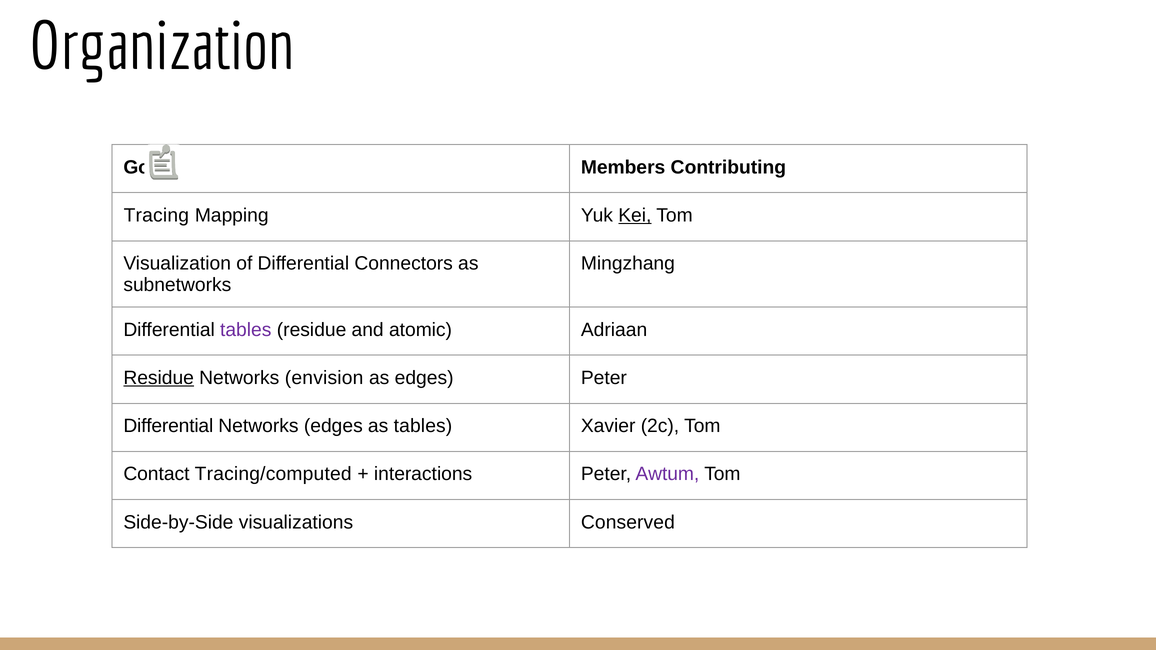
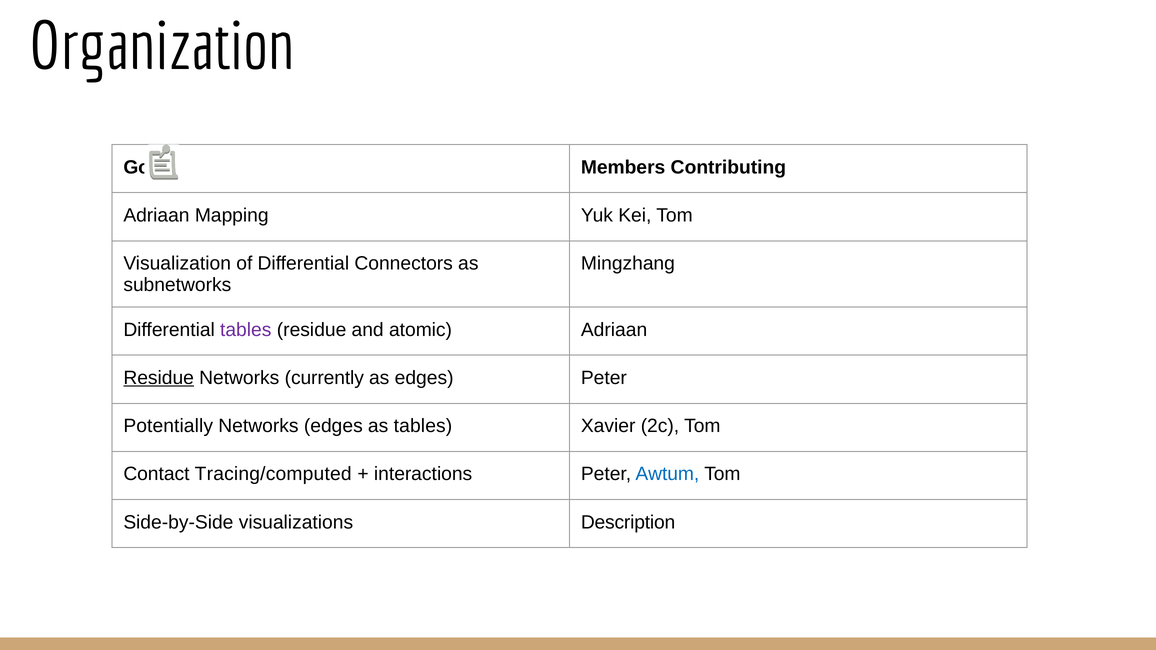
Tracing at (156, 215): Tracing -> Adriaan
Kei underline: present -> none
envision: envision -> currently
Differential at (168, 426): Differential -> Potentially
Awtum colour: purple -> blue
Conserved: Conserved -> Description
